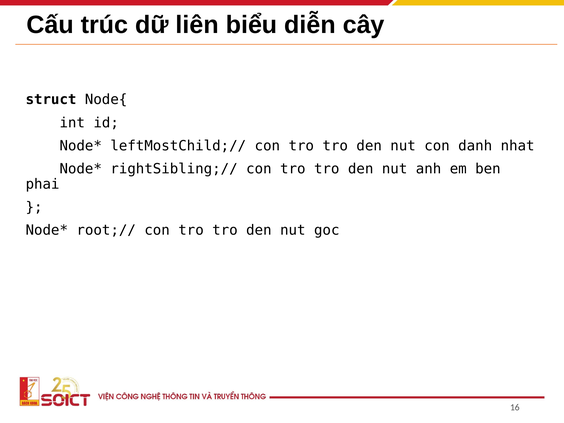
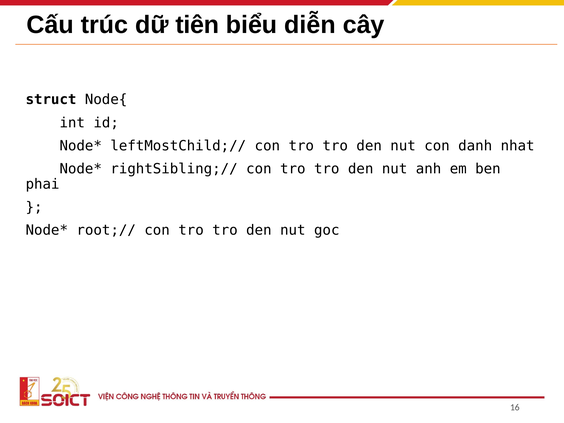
liên: liên -> tiên
